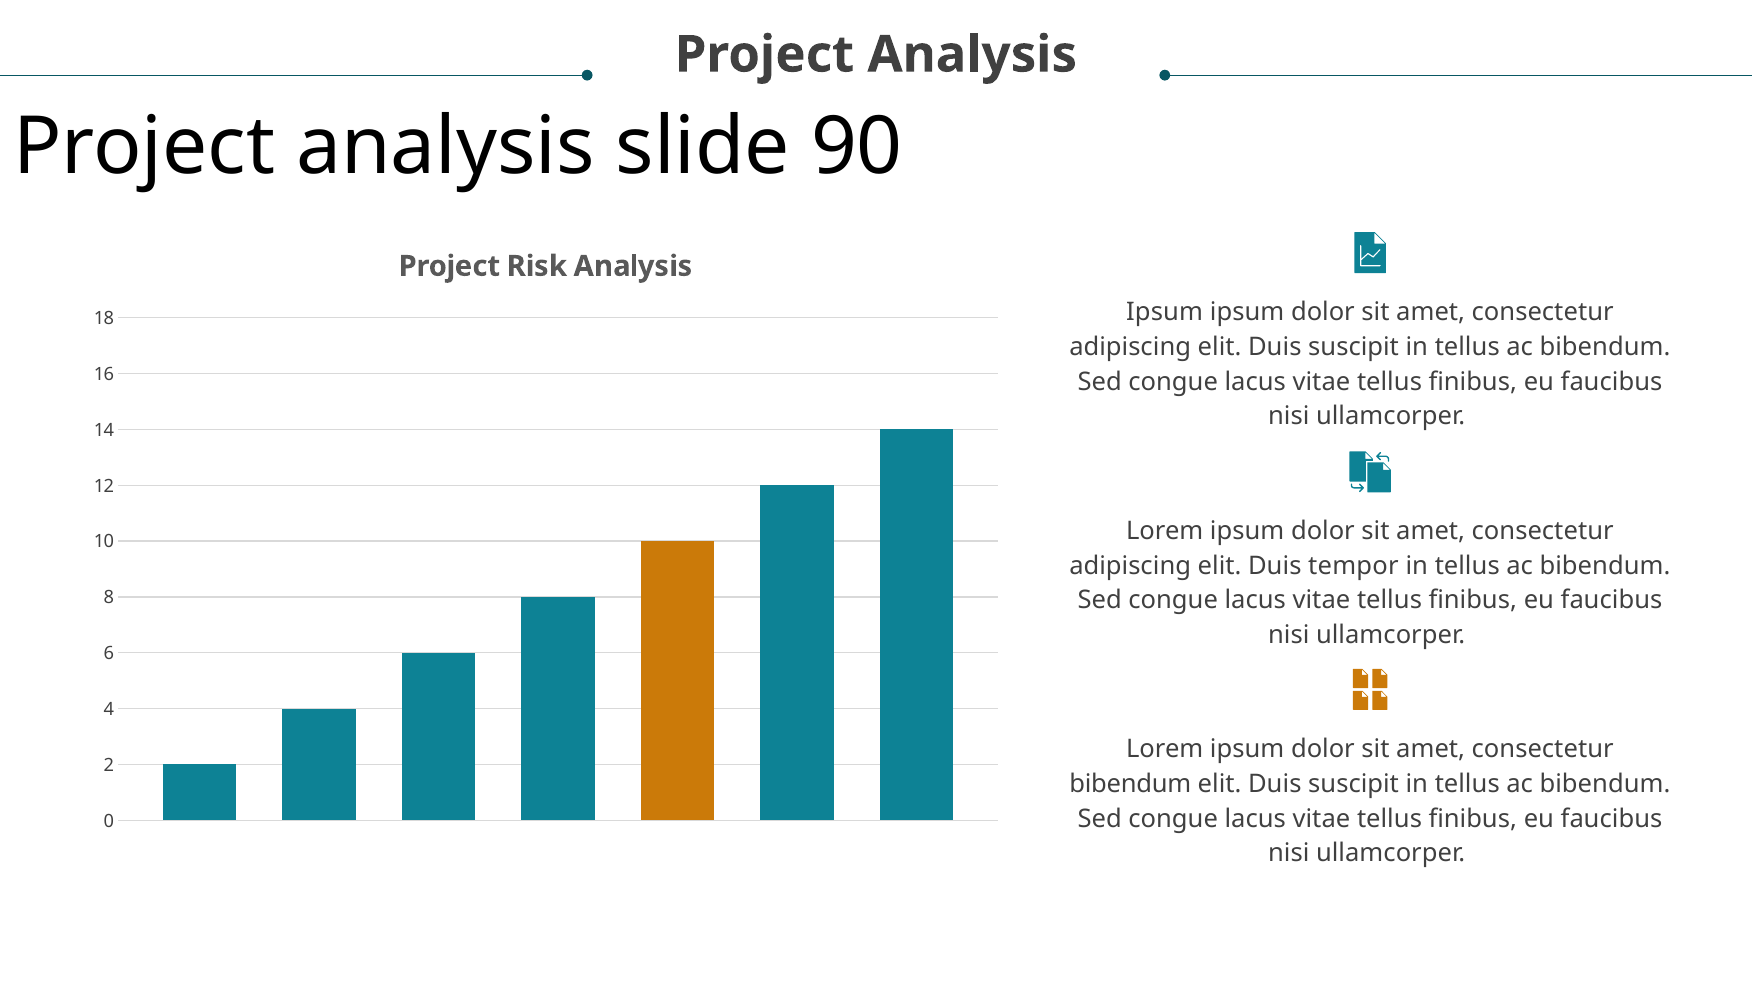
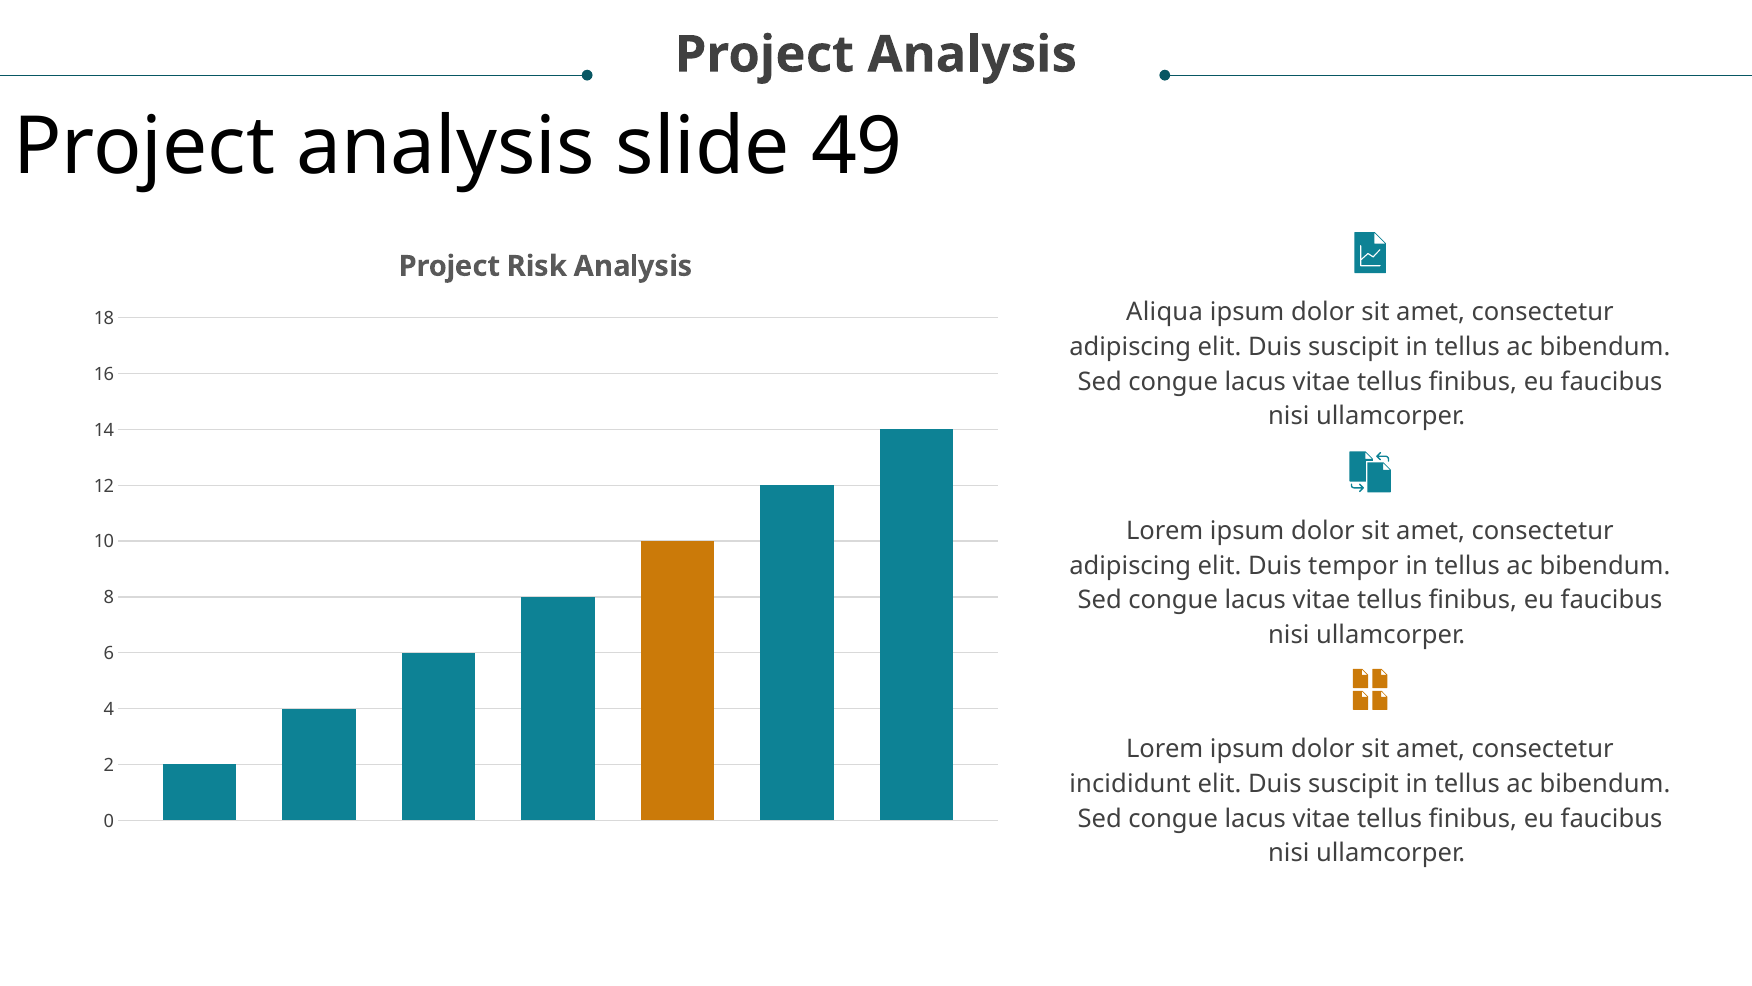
90: 90 -> 49
Ipsum at (1165, 312): Ipsum -> Aliqua
bibendum at (1130, 784): bibendum -> incididunt
